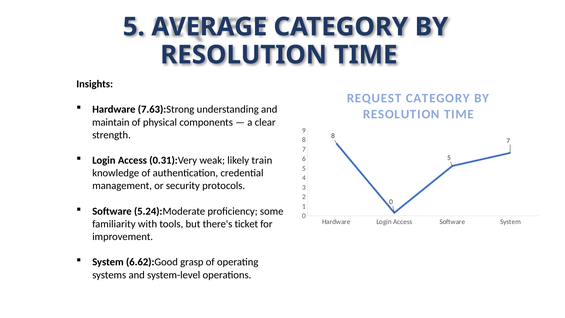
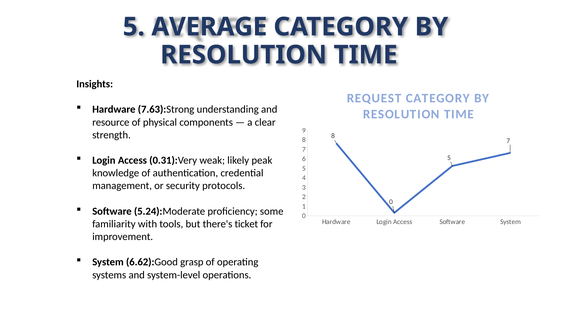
maintain: maintain -> resource
train: train -> peak
